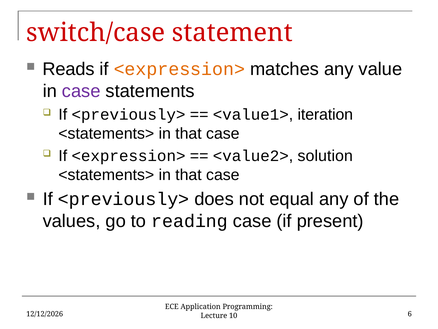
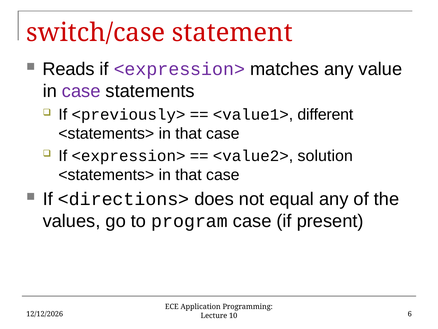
<expression> at (179, 69) colour: orange -> purple
iteration: iteration -> different
<previously> at (124, 199): <previously> -> <directions>
reading: reading -> program
